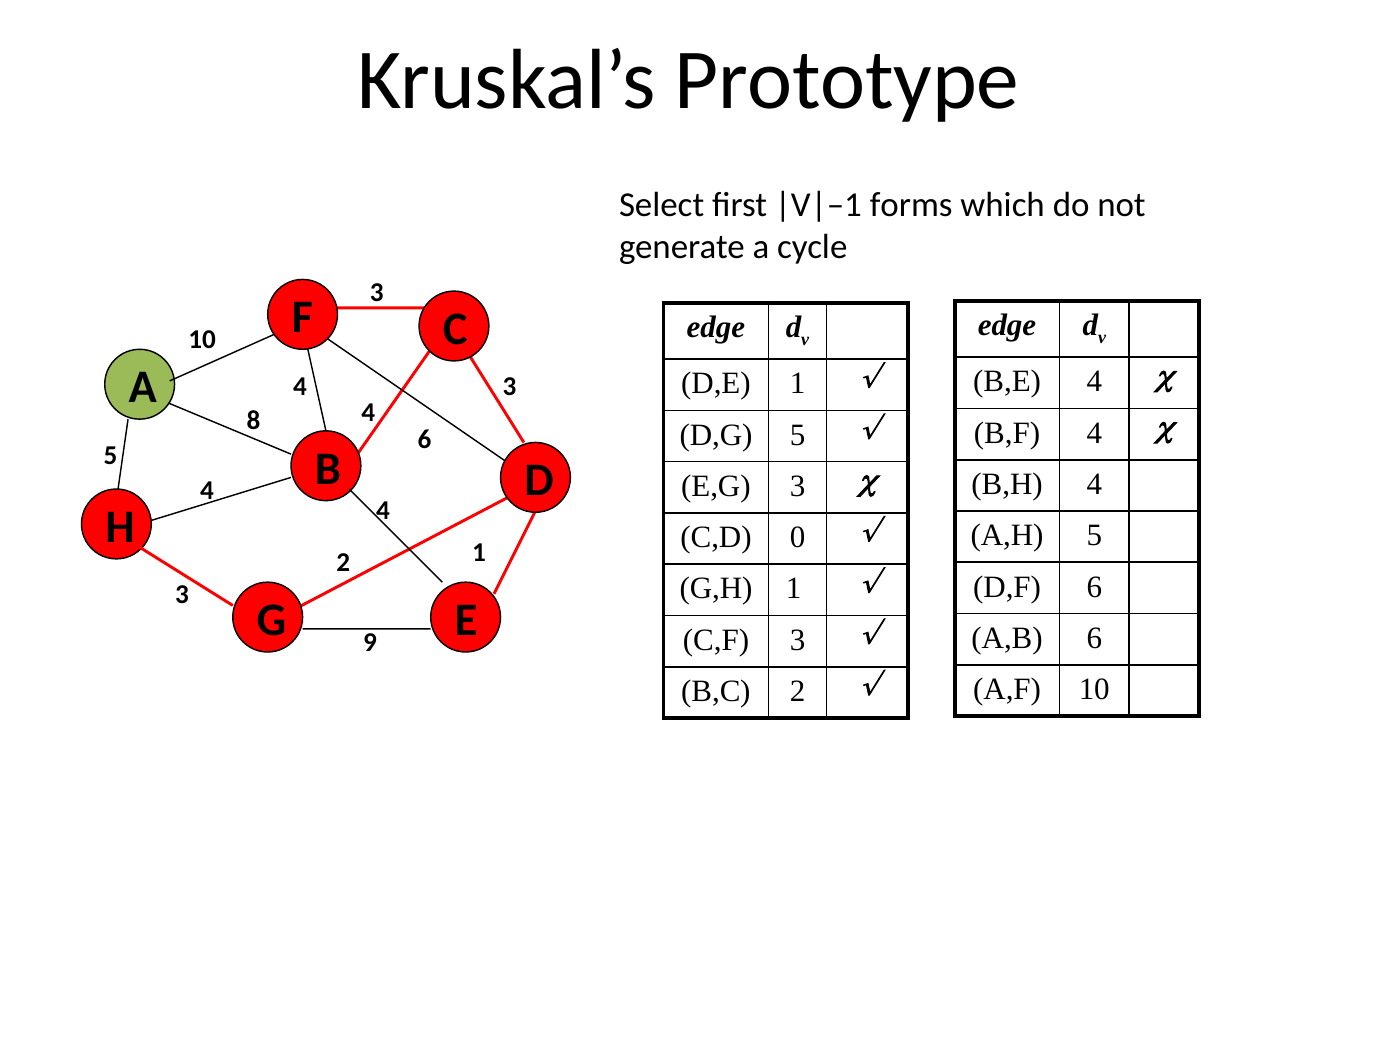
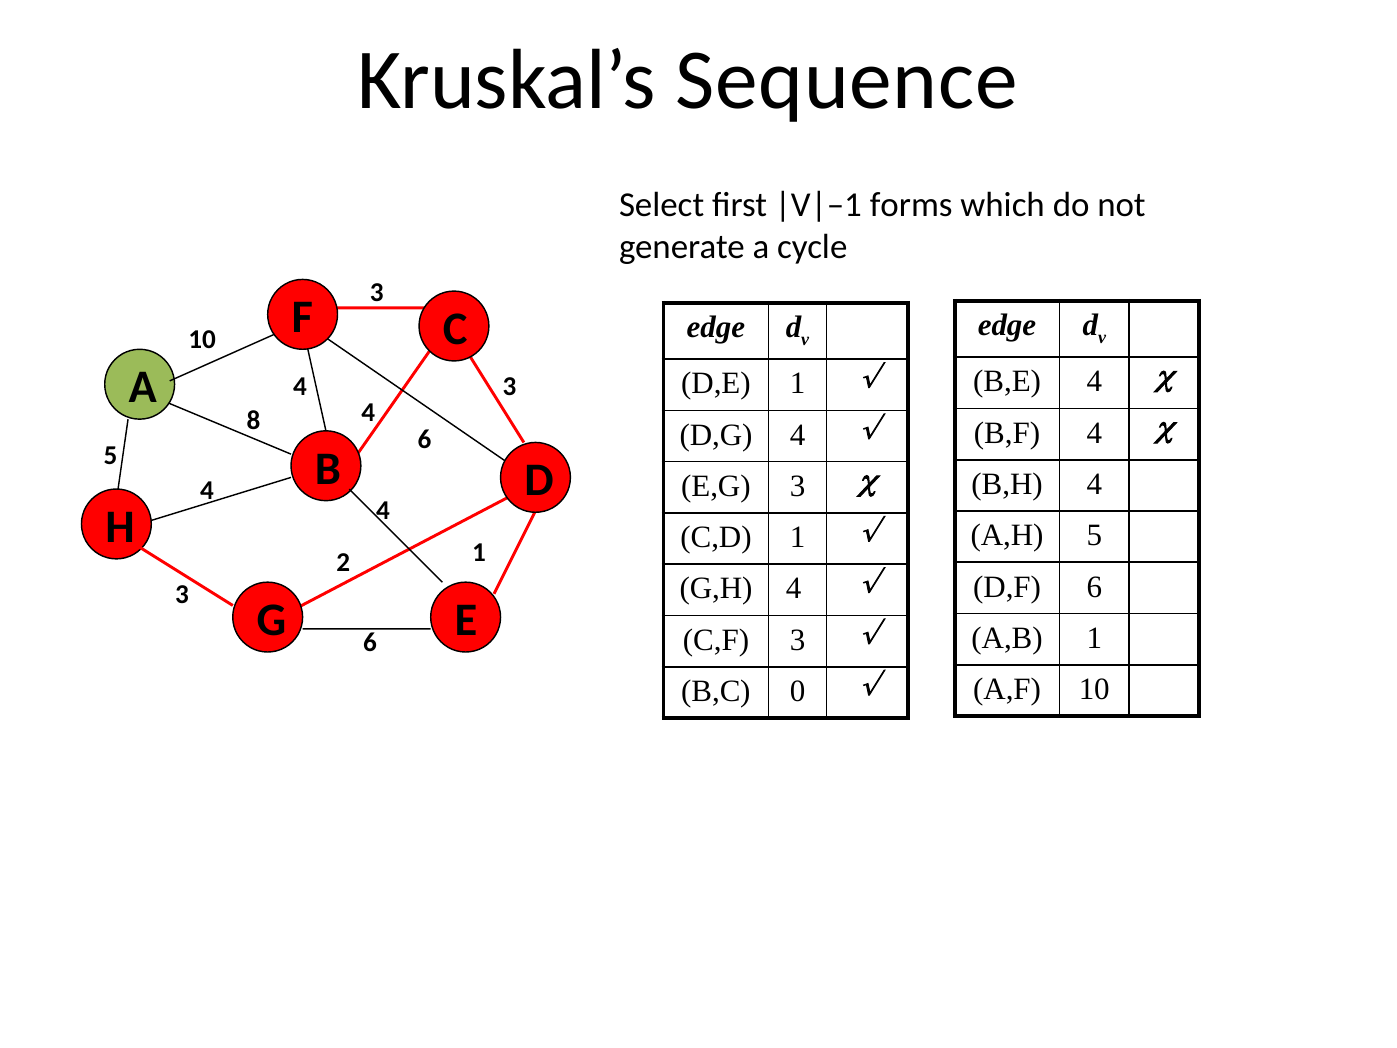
Prototype: Prototype -> Sequence
D,G 5: 5 -> 4
C,D 0: 0 -> 1
G,H 1: 1 -> 4
G 9: 9 -> 6
A,B 6: 6 -> 1
B,C 2: 2 -> 0
